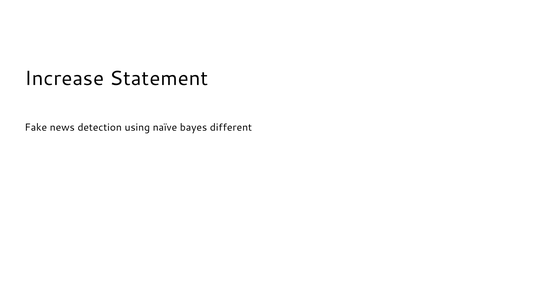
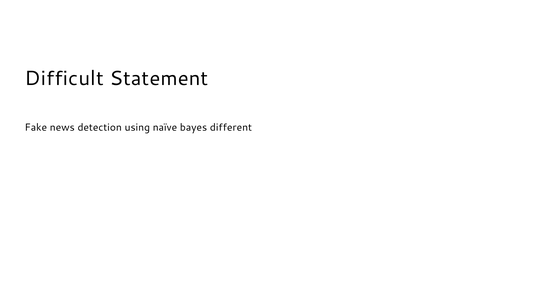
Increase: Increase -> Difficult
